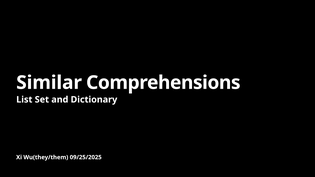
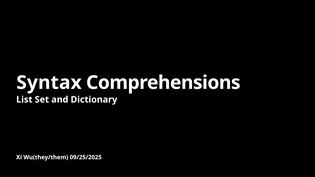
Similar: Similar -> Syntax
